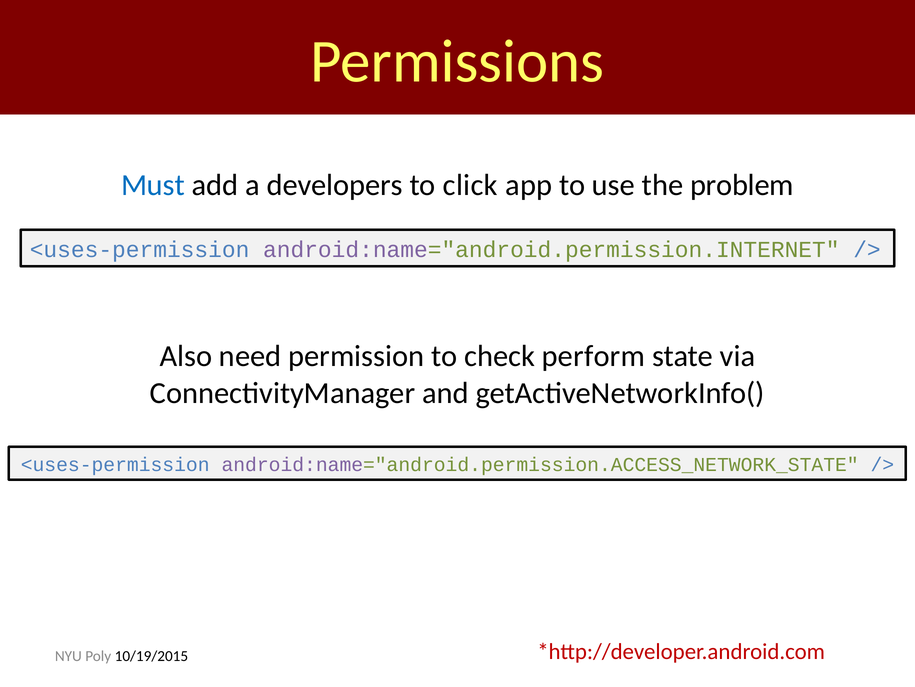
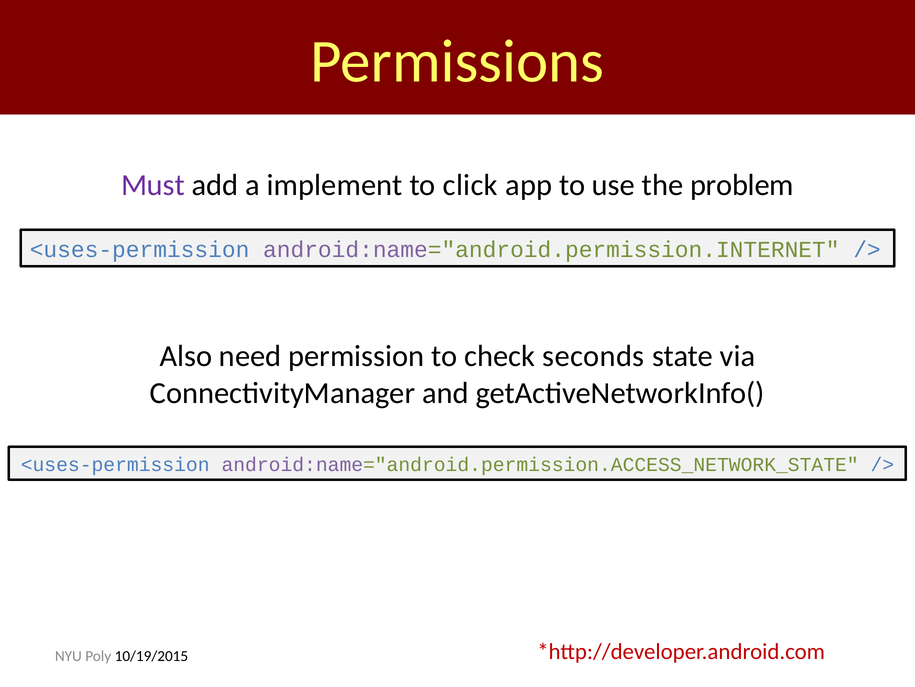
Must colour: blue -> purple
developers: developers -> implement
perform: perform -> seconds
